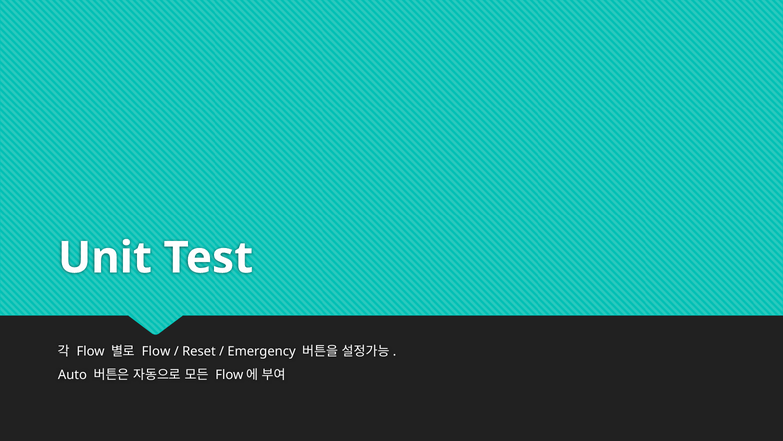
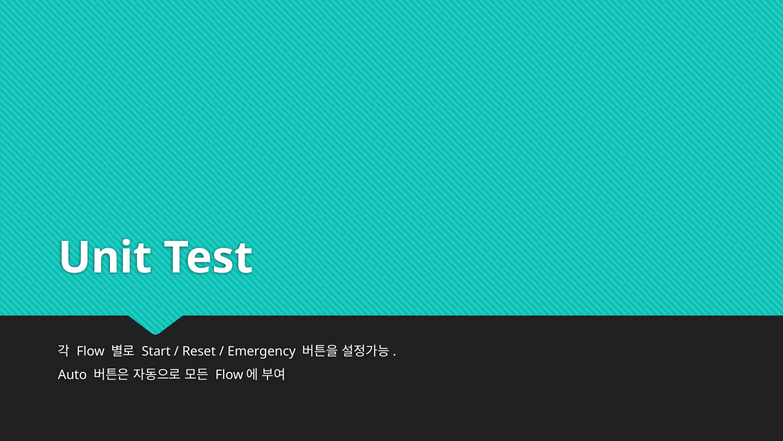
Flow at (156, 351): Flow -> Start
